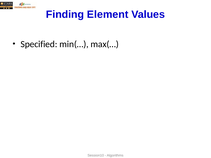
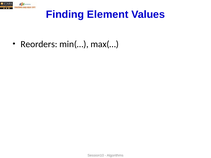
Specified: Specified -> Reorders
